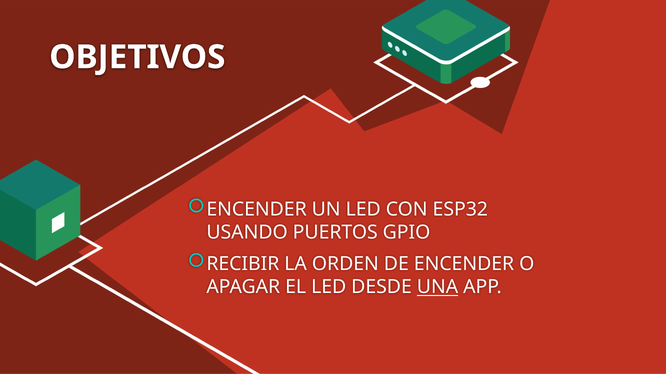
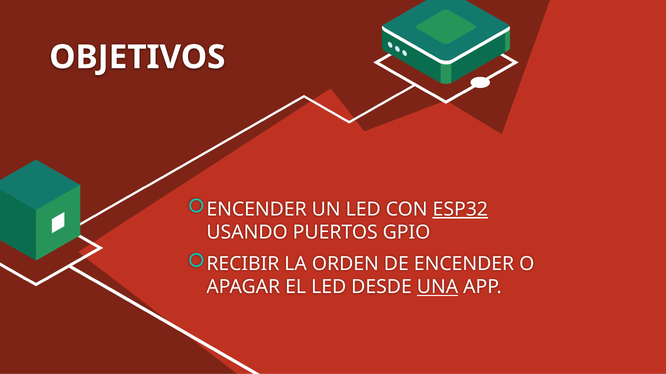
ESP32 underline: none -> present
